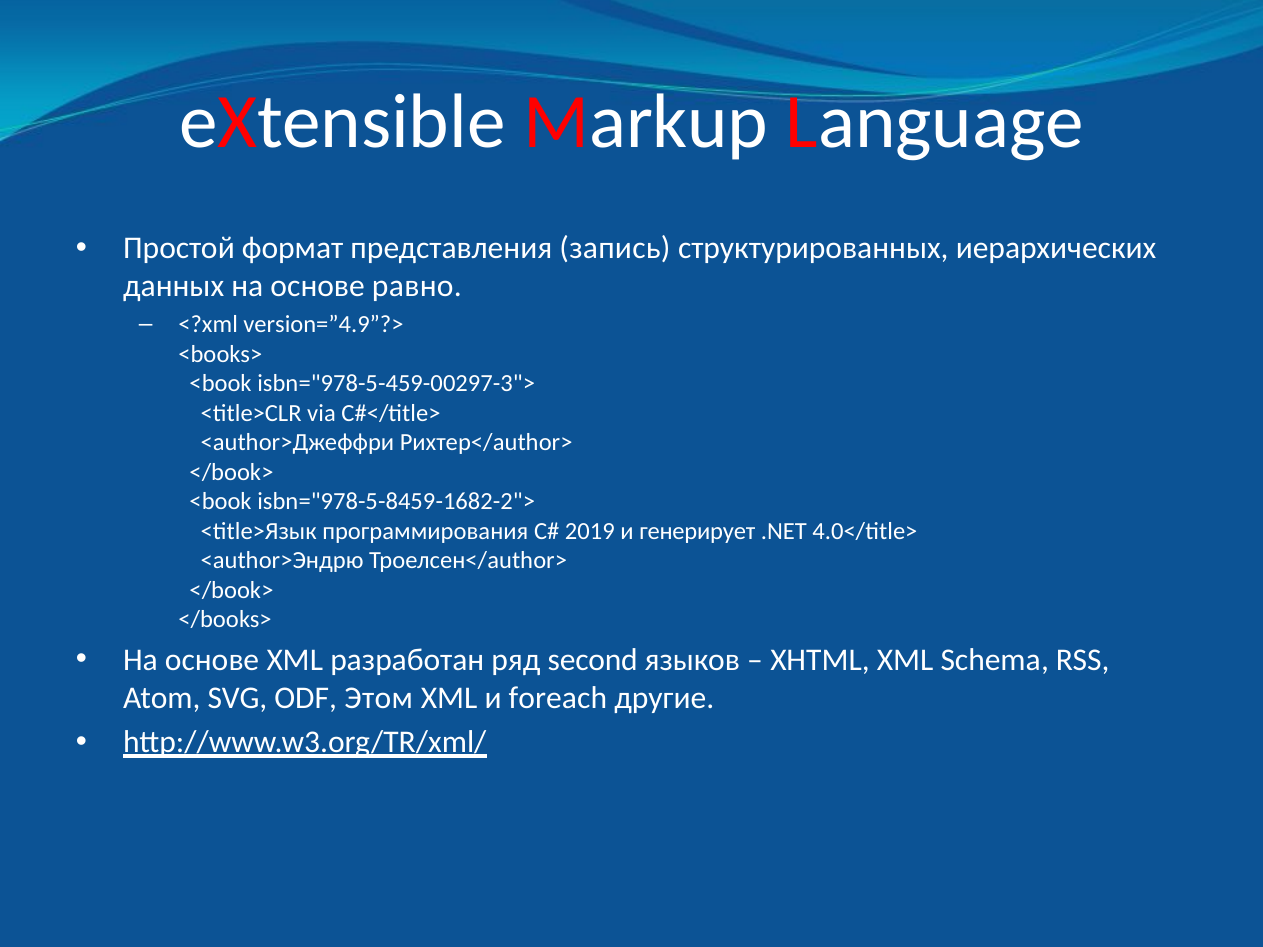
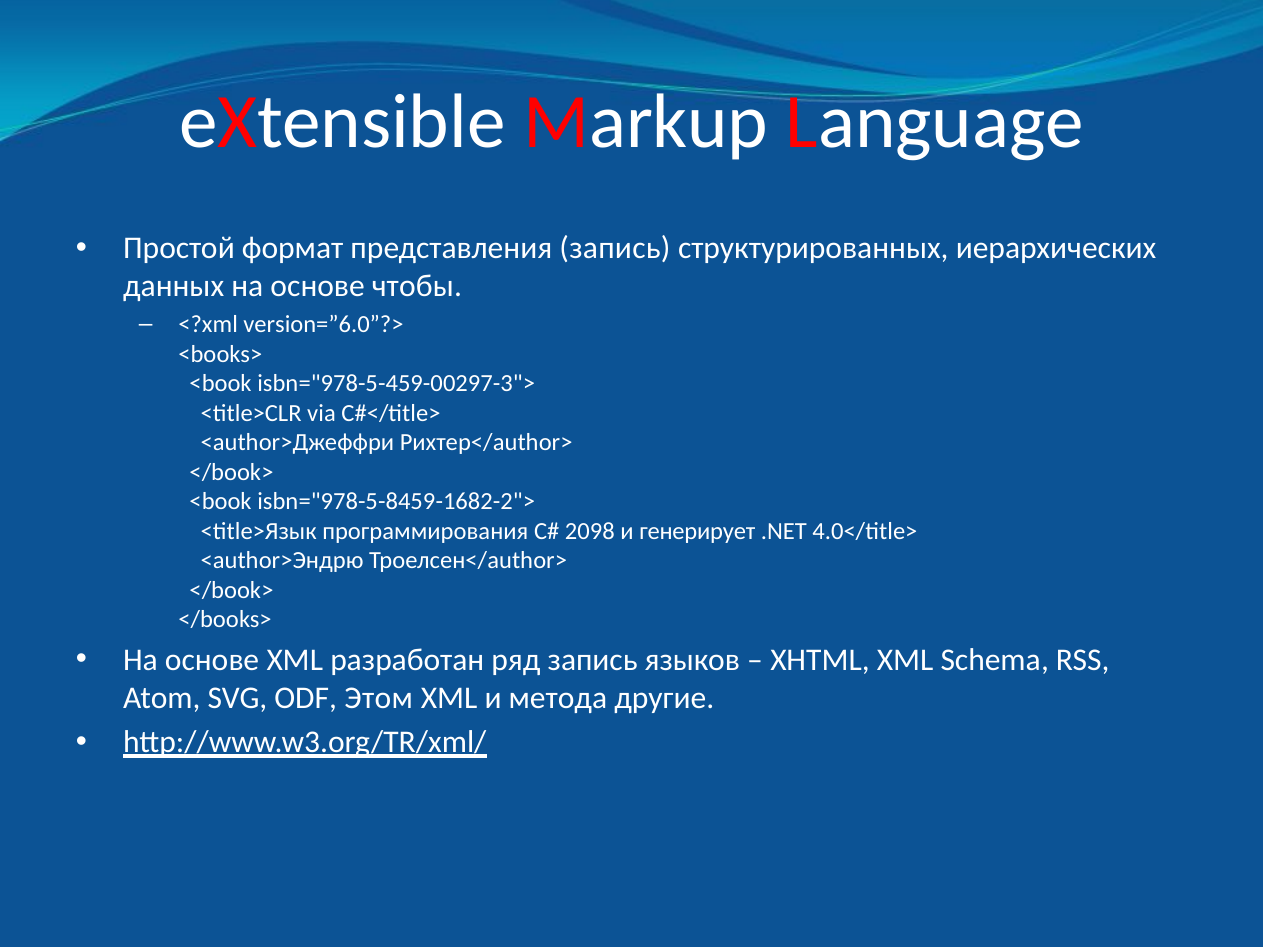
равно: равно -> чтобы
version=”4.9”?>: version=”4.9”?> -> version=”6.0”?>
2019: 2019 -> 2098
ряд second: second -> запись
foreach: foreach -> метода
